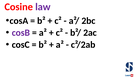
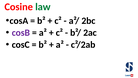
law colour: purple -> green
